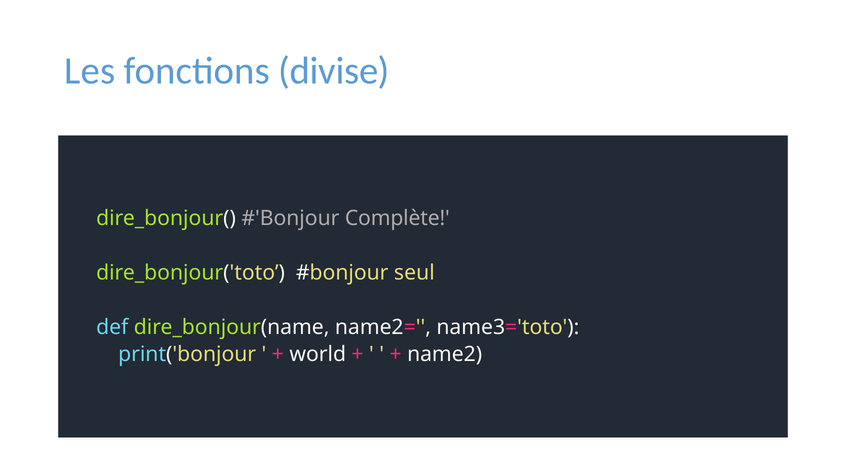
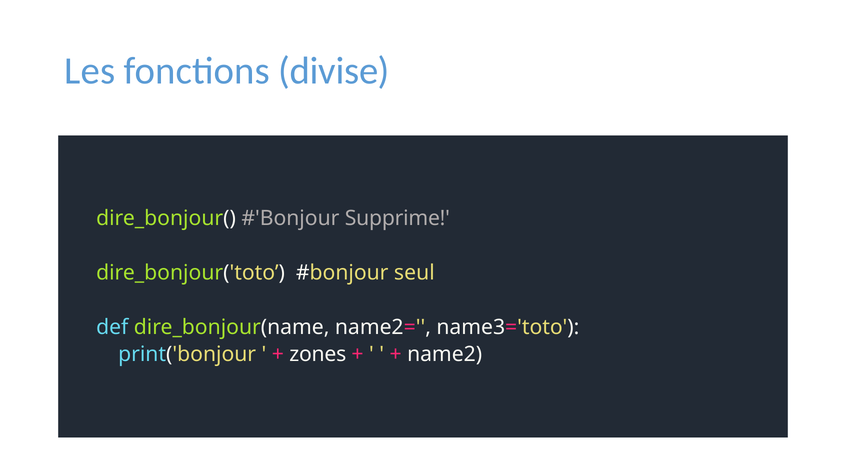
Complète: Complète -> Supprime
world: world -> zones
